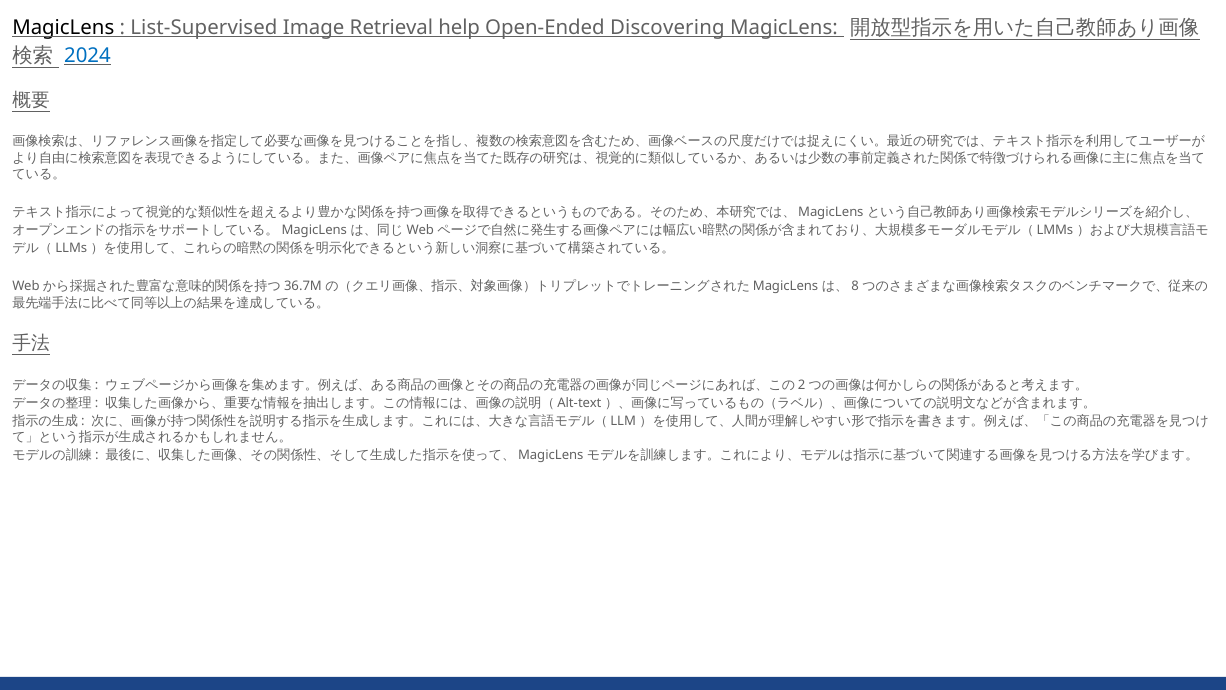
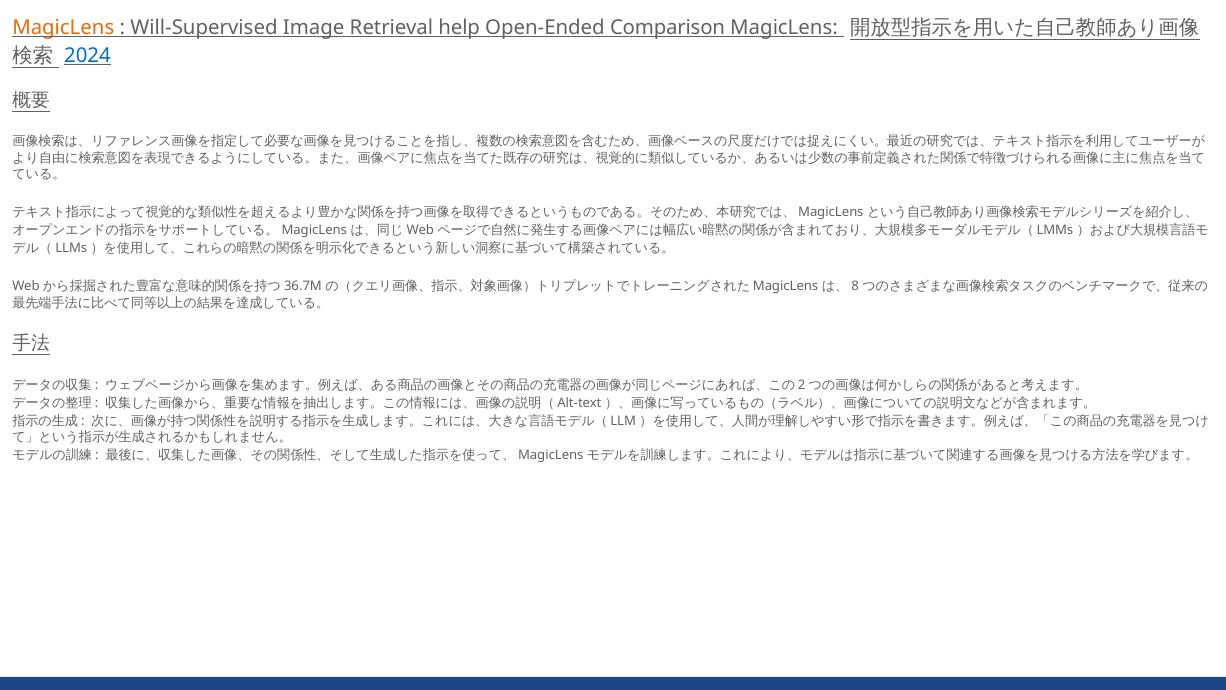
MagicLens at (63, 27) colour: black -> orange
List-Supervised: List-Supervised -> Will-Supervised
Discovering: Discovering -> Comparison
